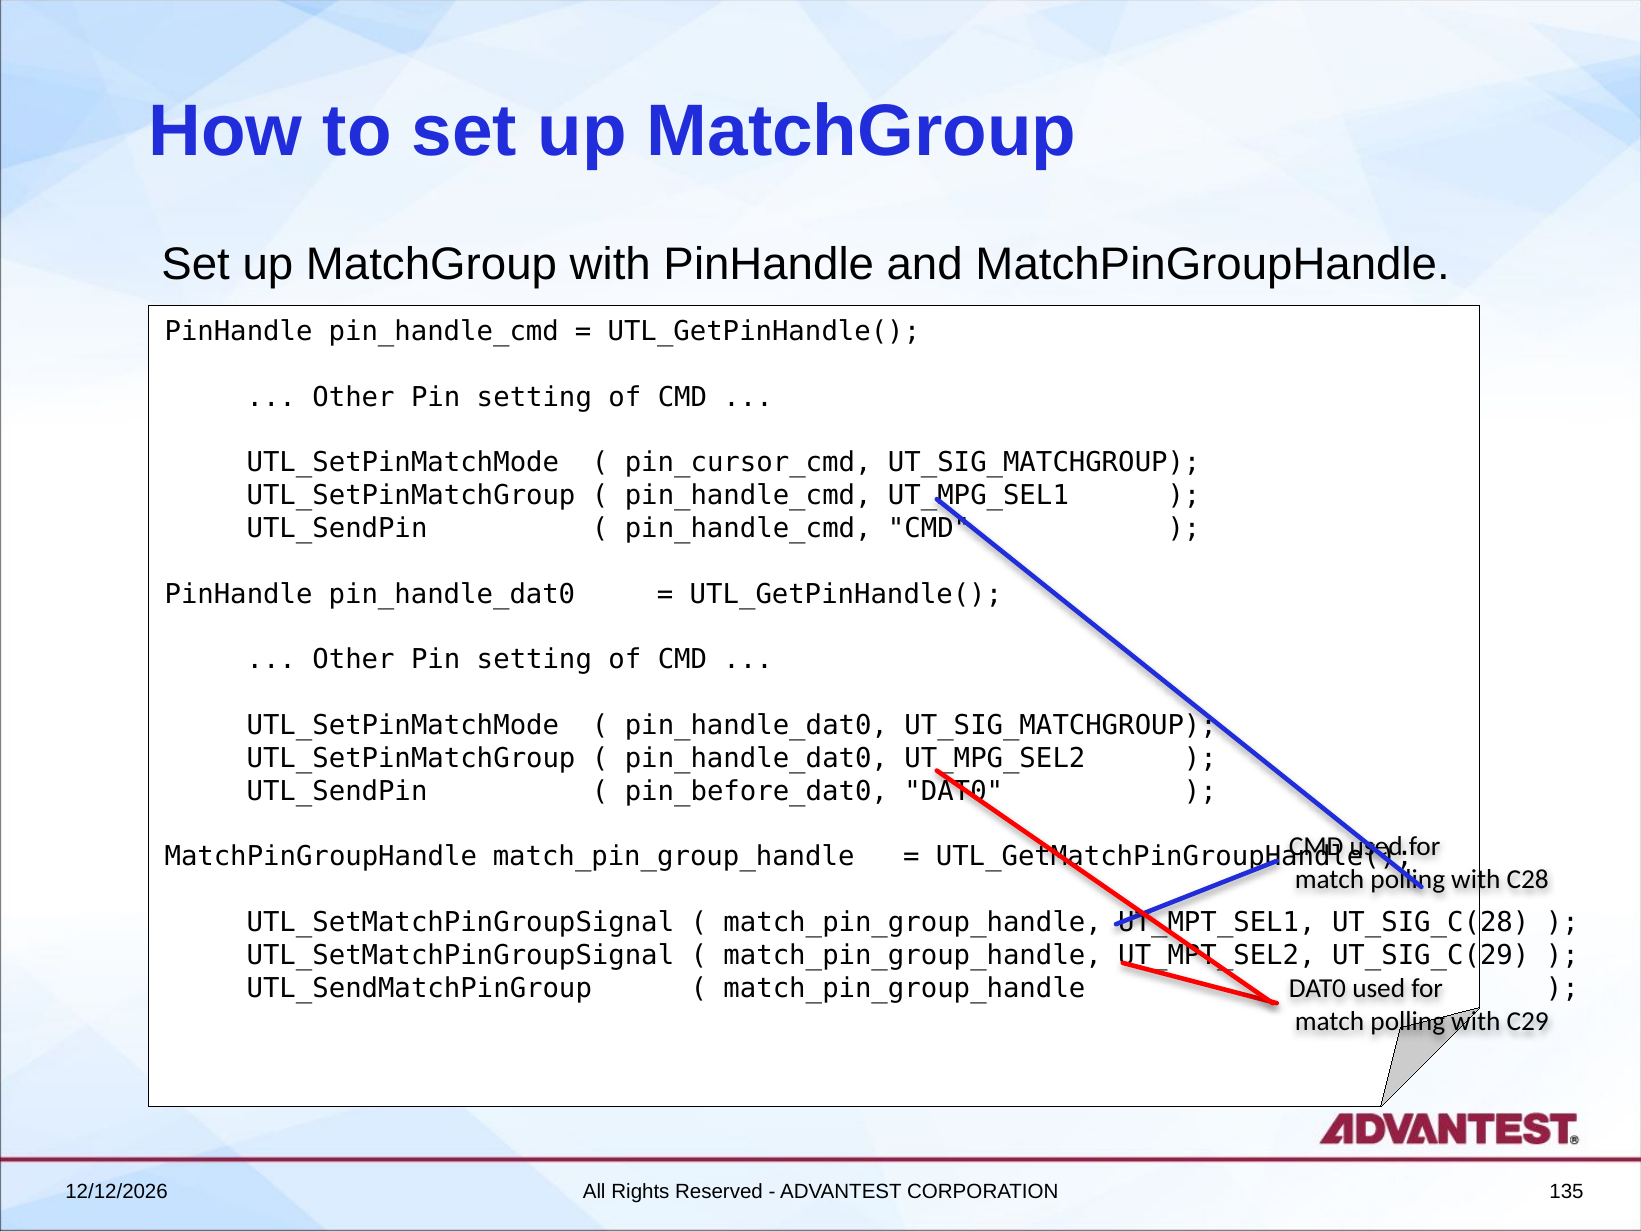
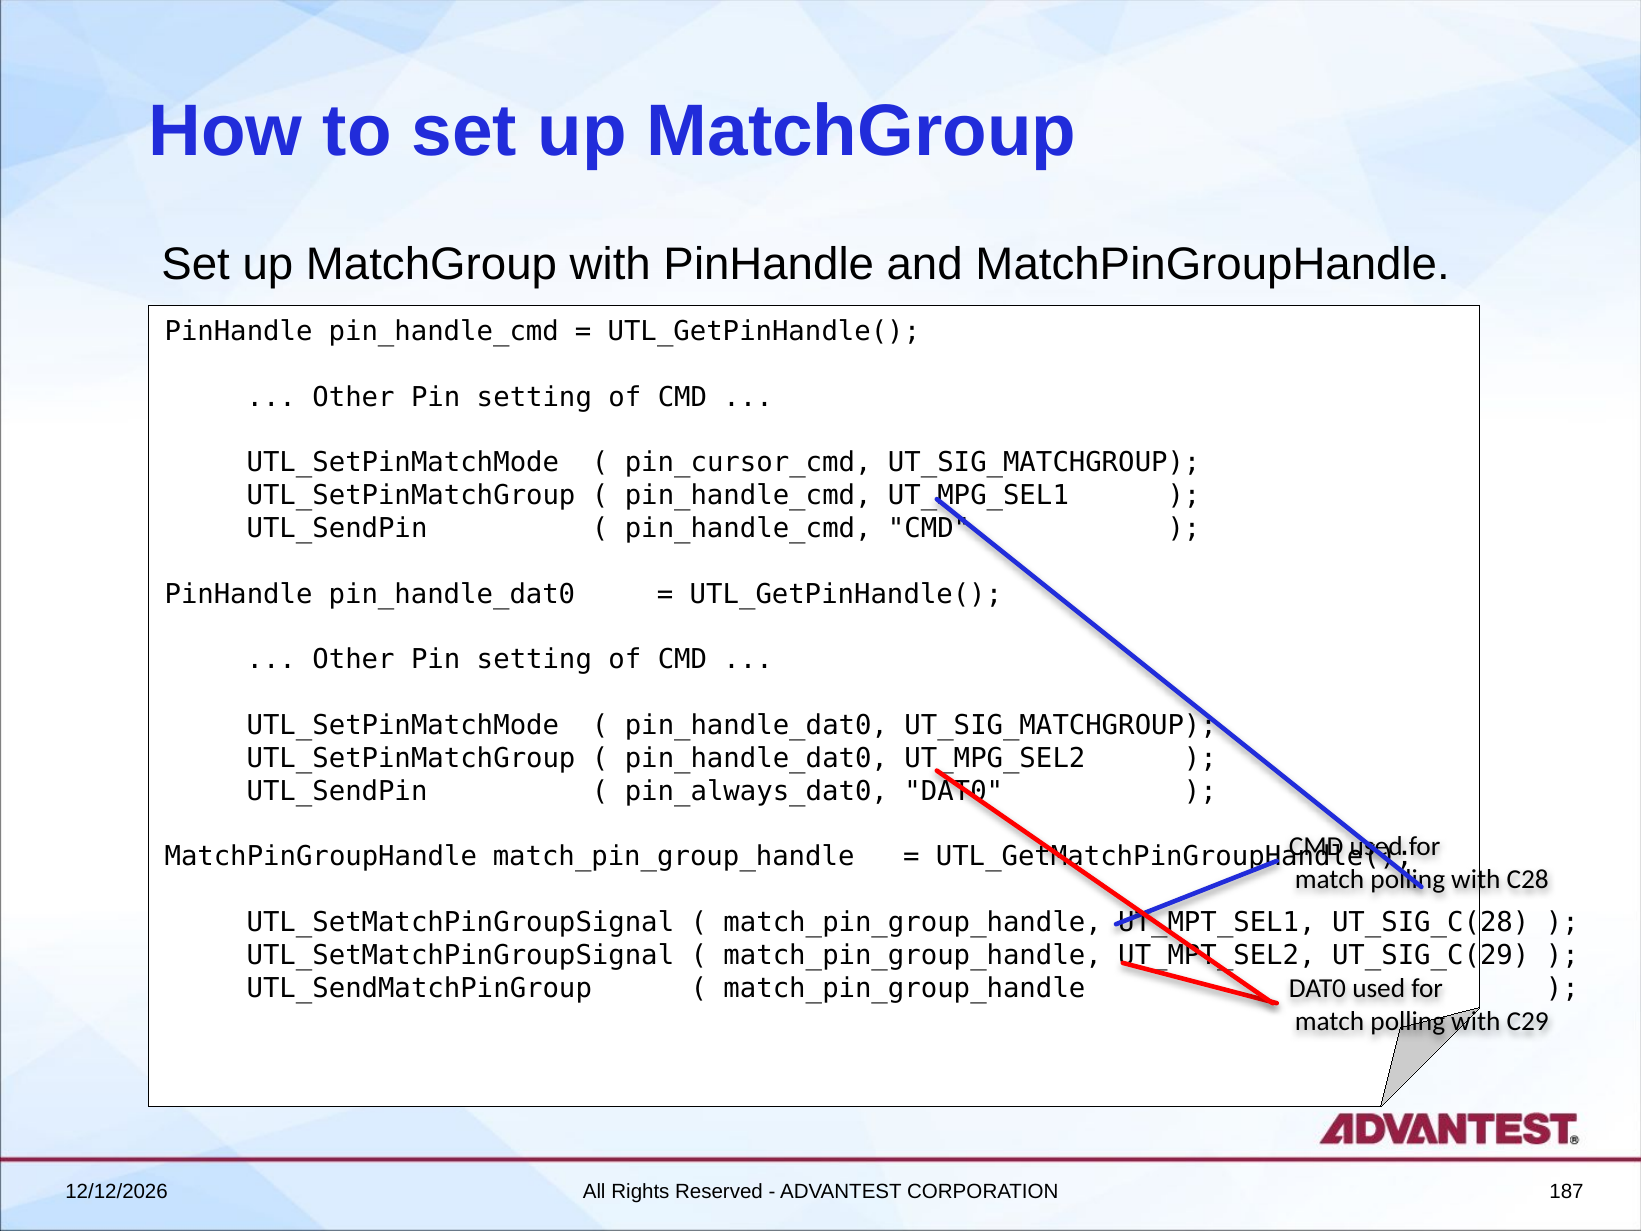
pin_before_dat0: pin_before_dat0 -> pin_always_dat0
135: 135 -> 187
